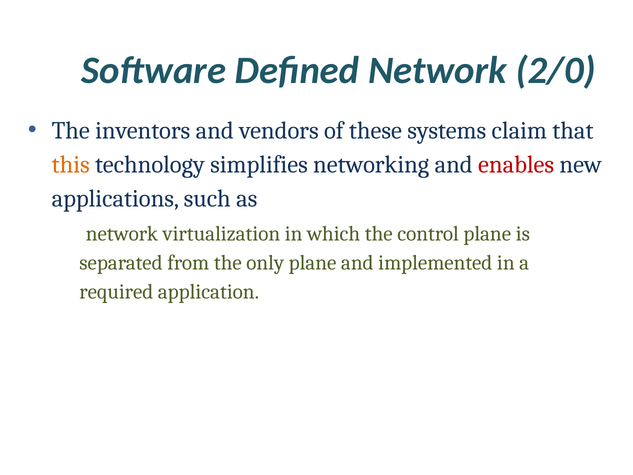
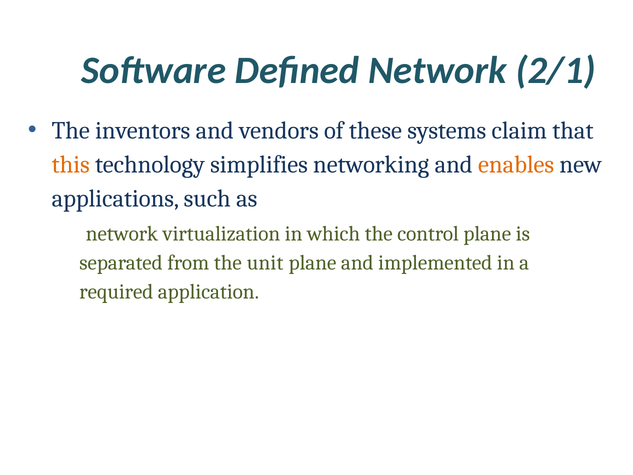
2/0: 2/0 -> 2/1
enables colour: red -> orange
only: only -> unit
